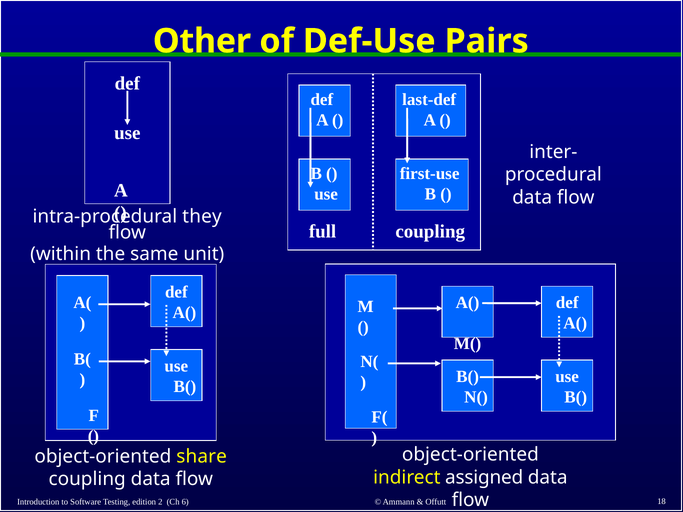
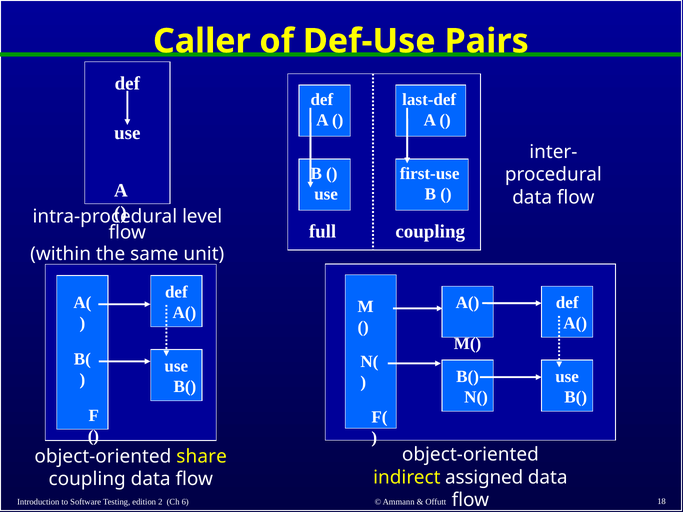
Other: Other -> Caller
they: they -> level
